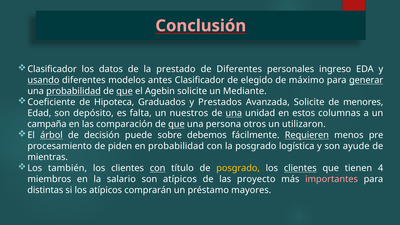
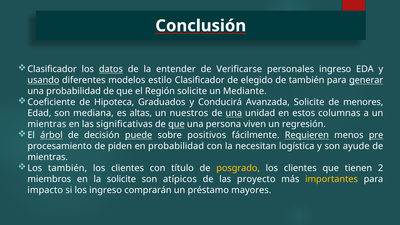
Conclusión colour: pink -> white
datos underline: none -> present
prestado: prestado -> entender
de Diferentes: Diferentes -> Verificarse
antes: antes -> estilo
de máximo: máximo -> también
probabilidad at (74, 91) underline: present -> none
que at (125, 91) underline: present -> none
Agebin: Agebin -> Región
Prestados: Prestados -> Conducirá
depósito: depósito -> mediana
falta: falta -> altas
campaña at (47, 124): campaña -> mientras
comparación: comparación -> significativas
otros: otros -> viven
utilizaron: utilizaron -> regresión
puede underline: none -> present
debemos: debemos -> positivos
pre underline: none -> present
la posgrado: posgrado -> necesitan
con at (158, 168) underline: present -> none
clientes at (300, 168) underline: present -> none
4: 4 -> 2
la salario: salario -> solicite
importantes colour: pink -> yellow
distintas: distintas -> impacto
los atípicos: atípicos -> ingreso
